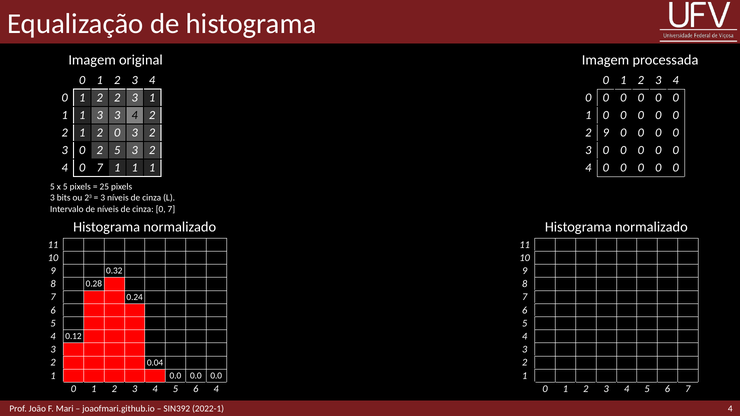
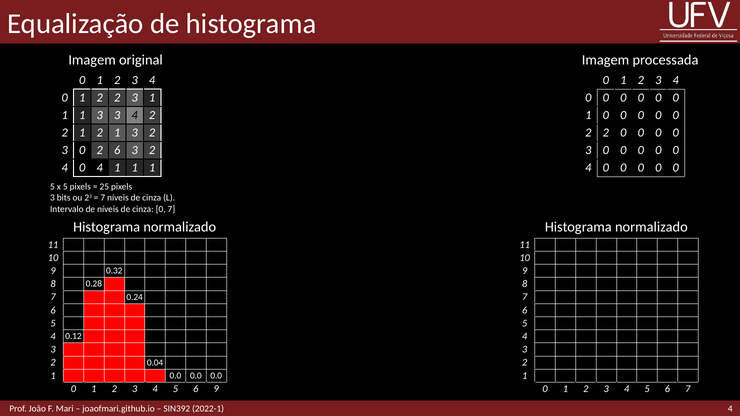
1 2 0: 0 -> 1
9 at (606, 133): 9 -> 2
2 5: 5 -> 6
4 0 7: 7 -> 4
3 at (103, 198): 3 -> 7
6 4: 4 -> 9
